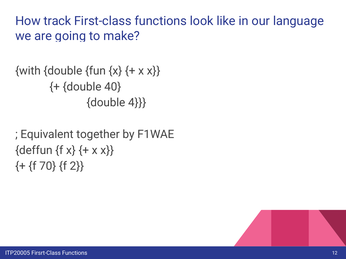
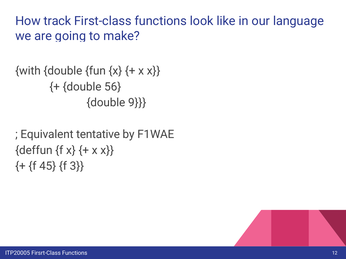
40: 40 -> 56
4: 4 -> 9
together: together -> tentative
70: 70 -> 45
2: 2 -> 3
